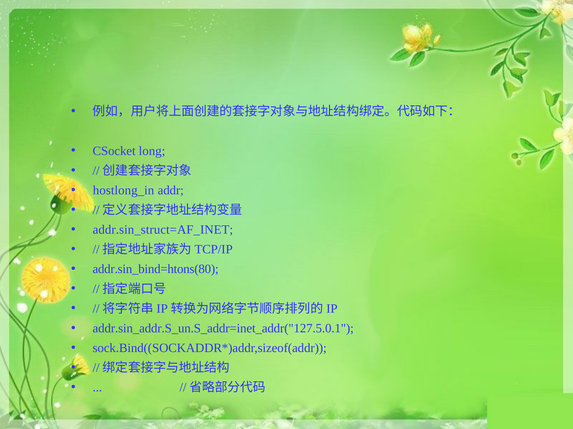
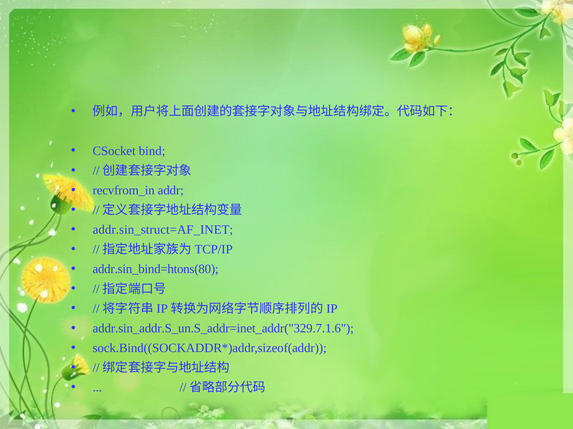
long: long -> bind
hostlong_in: hostlong_in -> recvfrom_in
addr.sin_addr.S_un.S_addr=inet_addr("127.5.0.1: addr.sin_addr.S_un.S_addr=inet_addr("127.5.0.1 -> addr.sin_addr.S_un.S_addr=inet_addr("329.7.1.6
